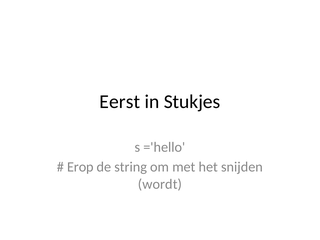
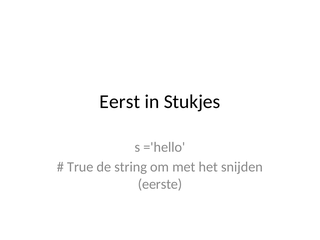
Erop: Erop -> True
wordt: wordt -> eerste
